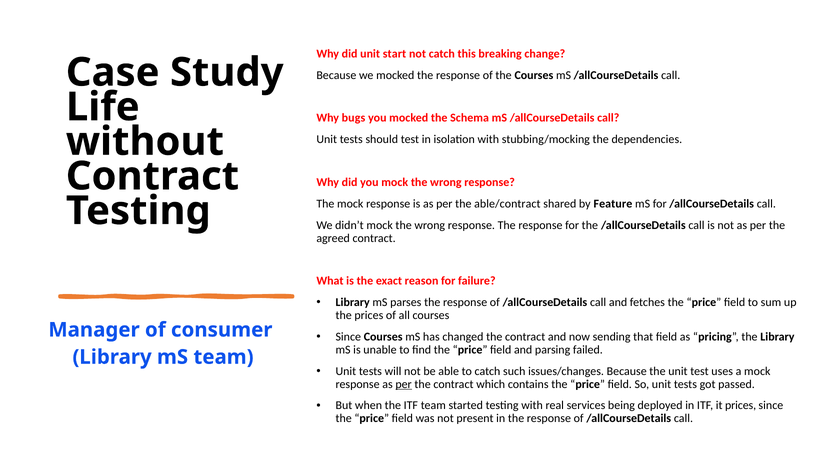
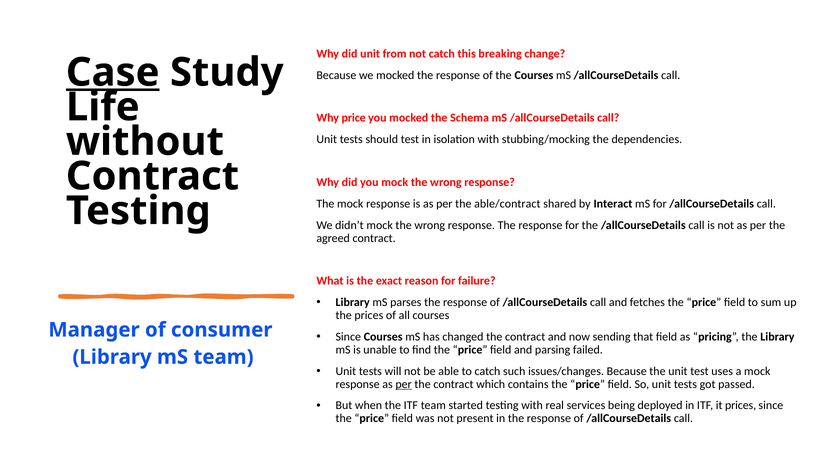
start: start -> from
Case underline: none -> present
Why bugs: bugs -> price
Feature: Feature -> Interact
